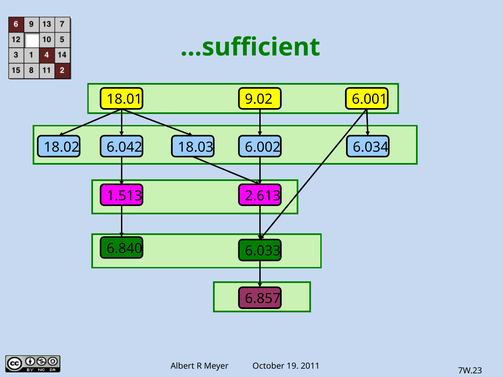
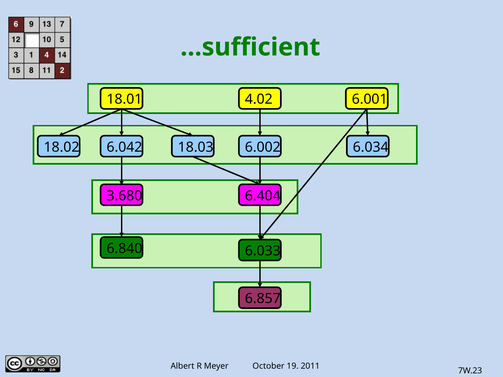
9.02: 9.02 -> 4.02
1.513: 1.513 -> 3.680
2.613: 2.613 -> 6.404
